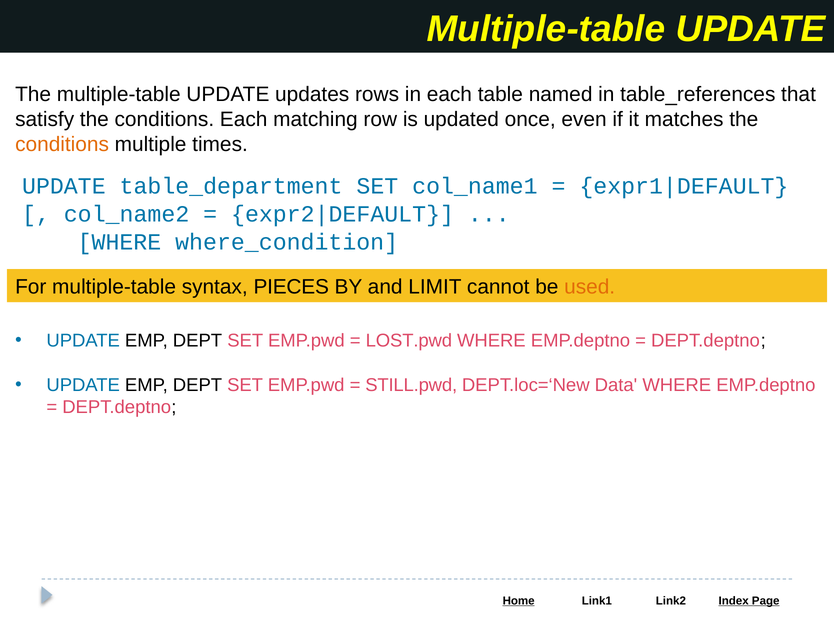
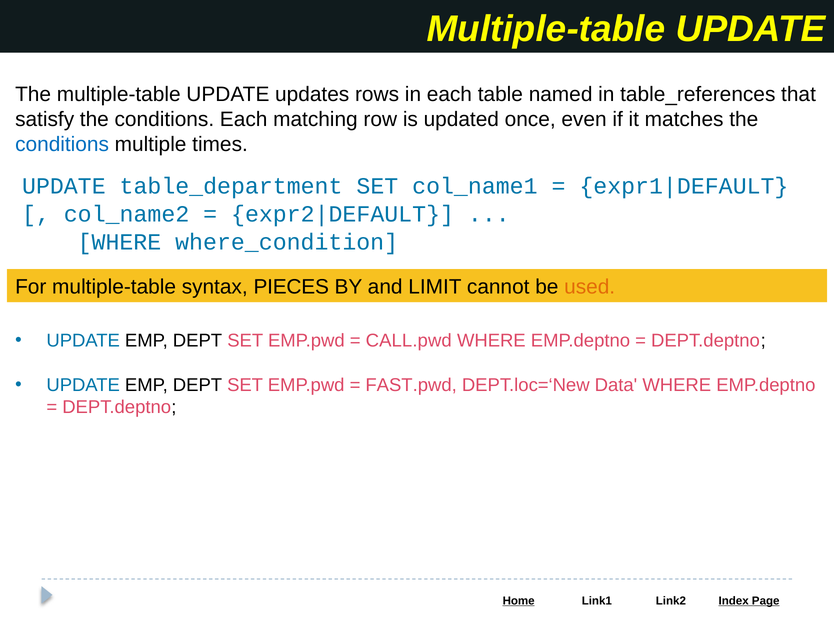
conditions at (62, 145) colour: orange -> blue
LOST.pwd: LOST.pwd -> CALL.pwd
STILL.pwd: STILL.pwd -> FAST.pwd
